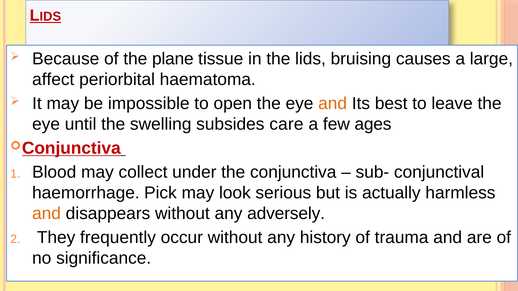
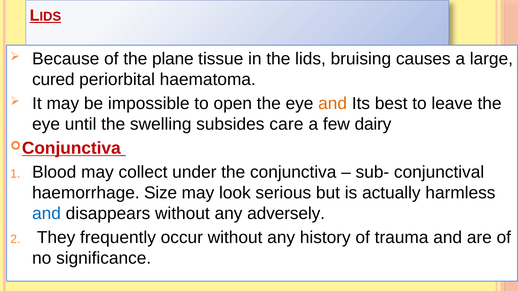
affect: affect -> cured
ages: ages -> dairy
Pick: Pick -> Size
and at (47, 214) colour: orange -> blue
